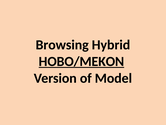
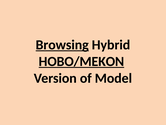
Browsing underline: none -> present
